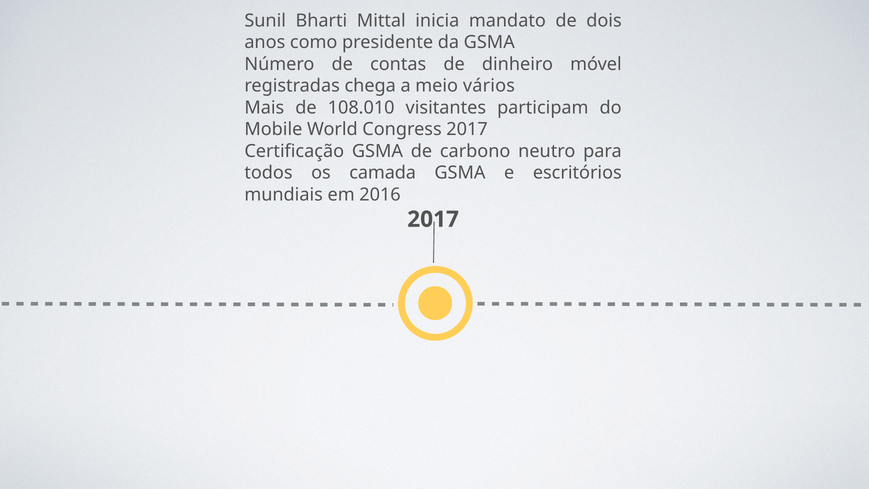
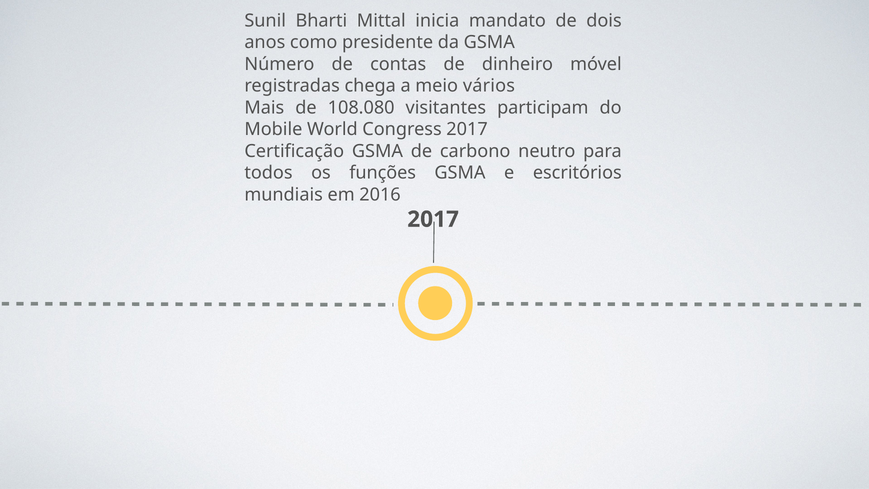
108.010: 108.010 -> 108.080
camada: camada -> funções
